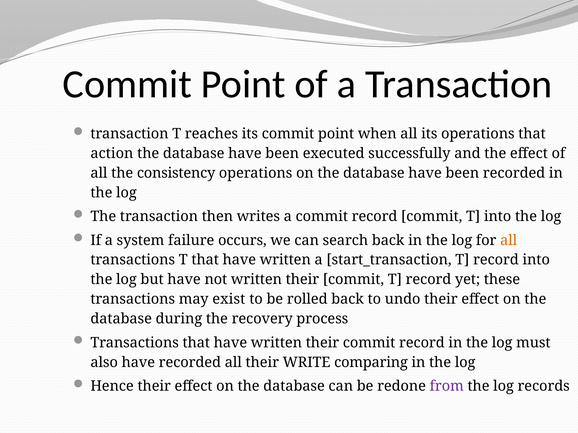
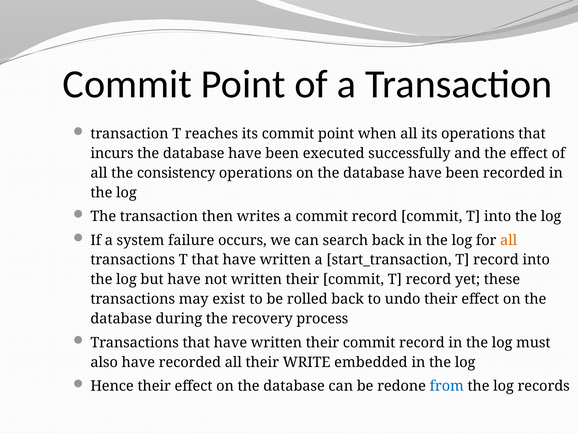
action: action -> incurs
comparing: comparing -> embedded
from colour: purple -> blue
